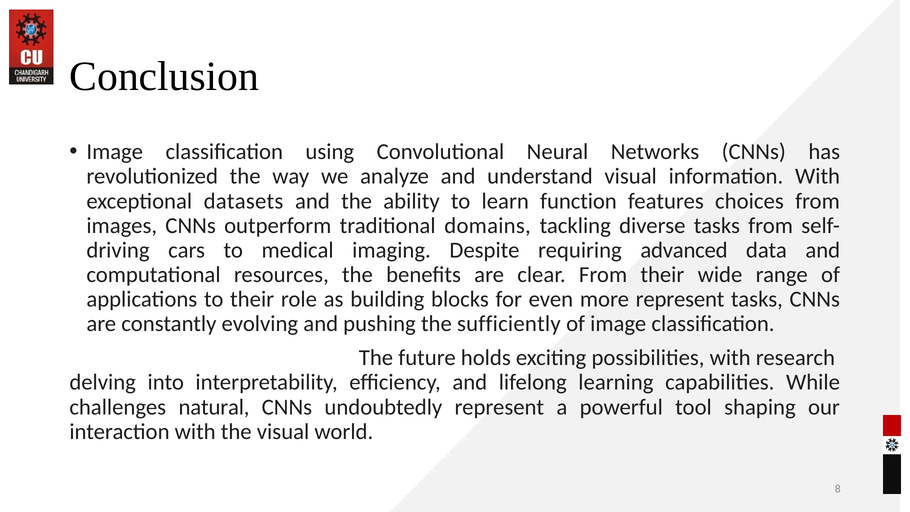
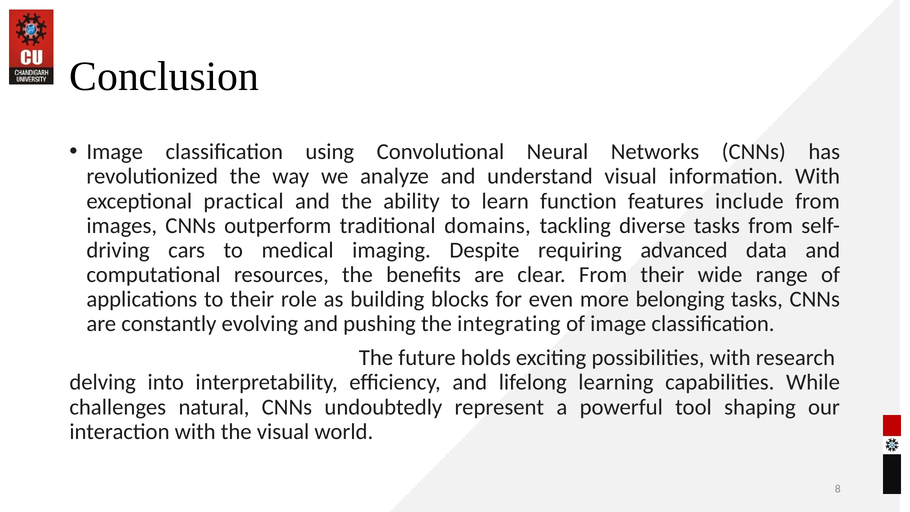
datasets: datasets -> practical
choices: choices -> include
more represent: represent -> belonging
sufficiently: sufficiently -> integrating
